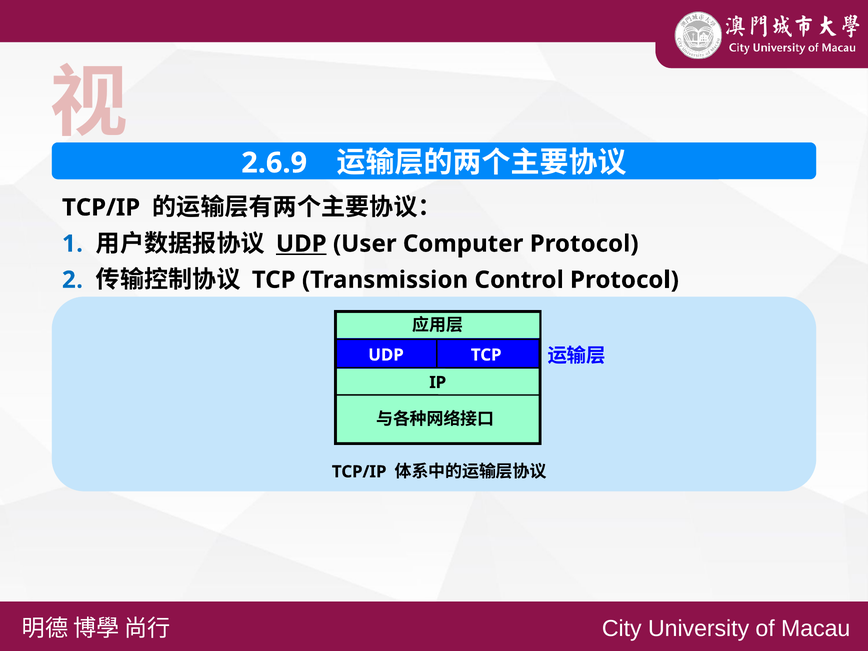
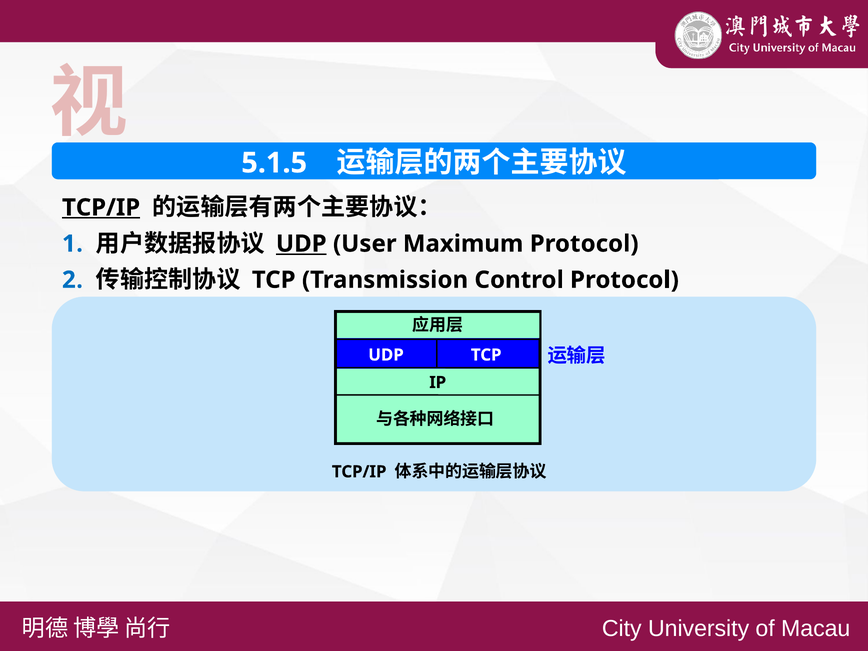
2.6.9: 2.6.9 -> 5.1.5
TCP/IP at (101, 208) underline: none -> present
Computer: Computer -> Maximum
